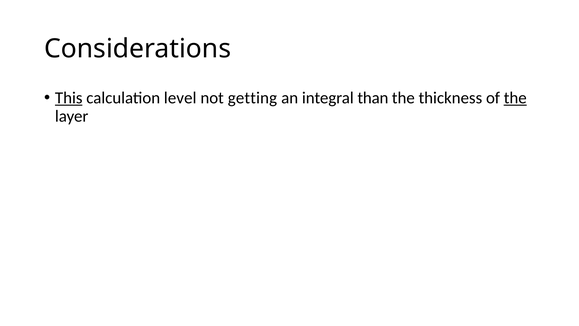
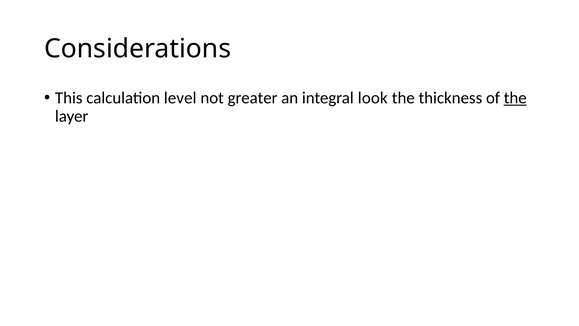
This underline: present -> none
getting: getting -> greater
than: than -> look
